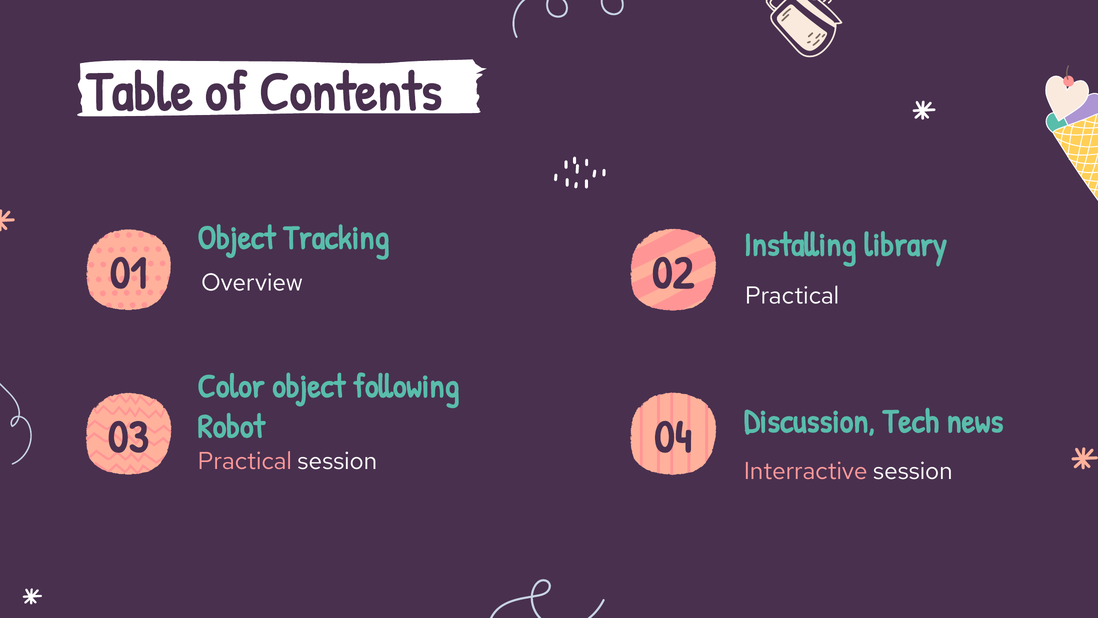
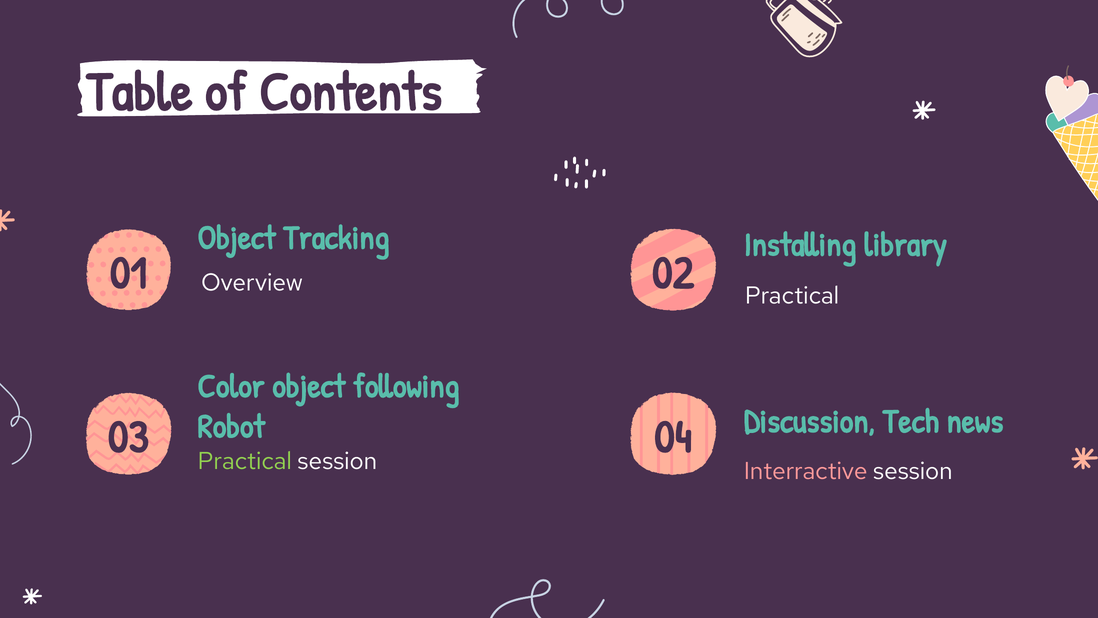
Practical at (245, 461) colour: pink -> light green
